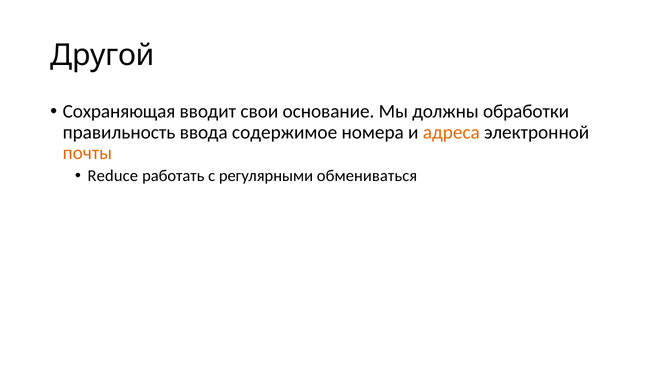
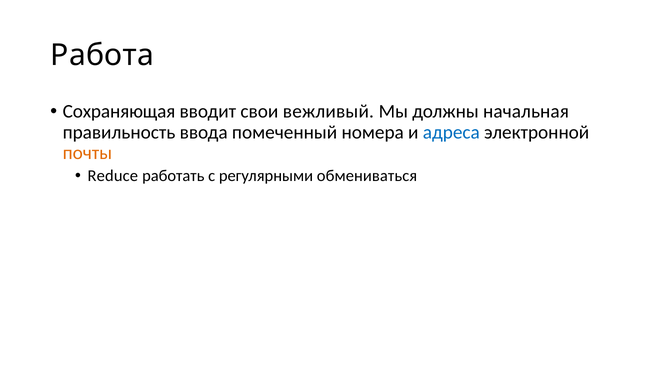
Другой: Другой -> Работа
основание: основание -> вежливый
обработки: обработки -> начальная
содержимое: содержимое -> помеченный
адреса colour: orange -> blue
